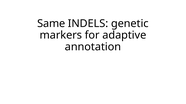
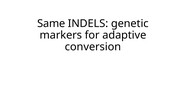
annotation: annotation -> conversion
